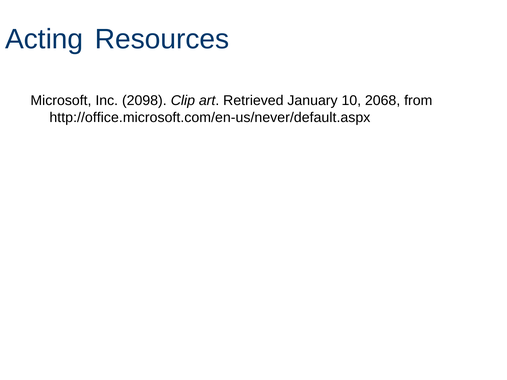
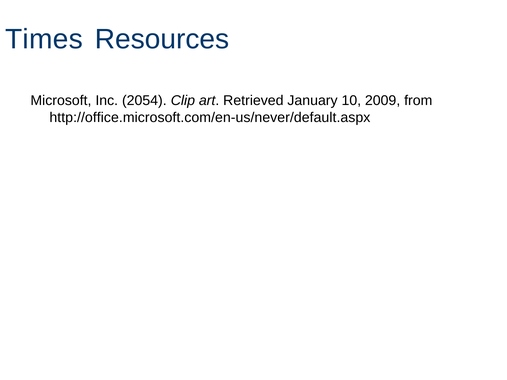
Acting: Acting -> Times
2098: 2098 -> 2054
2068: 2068 -> 2009
